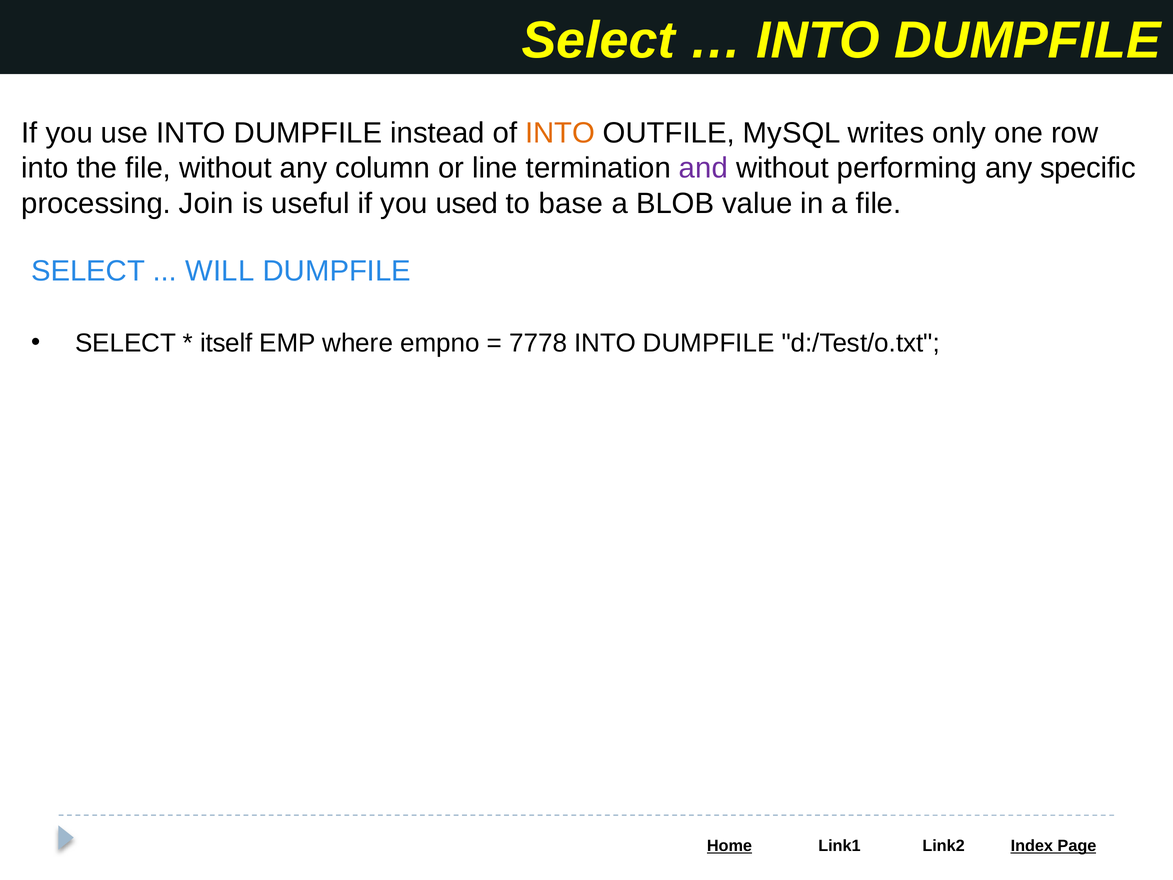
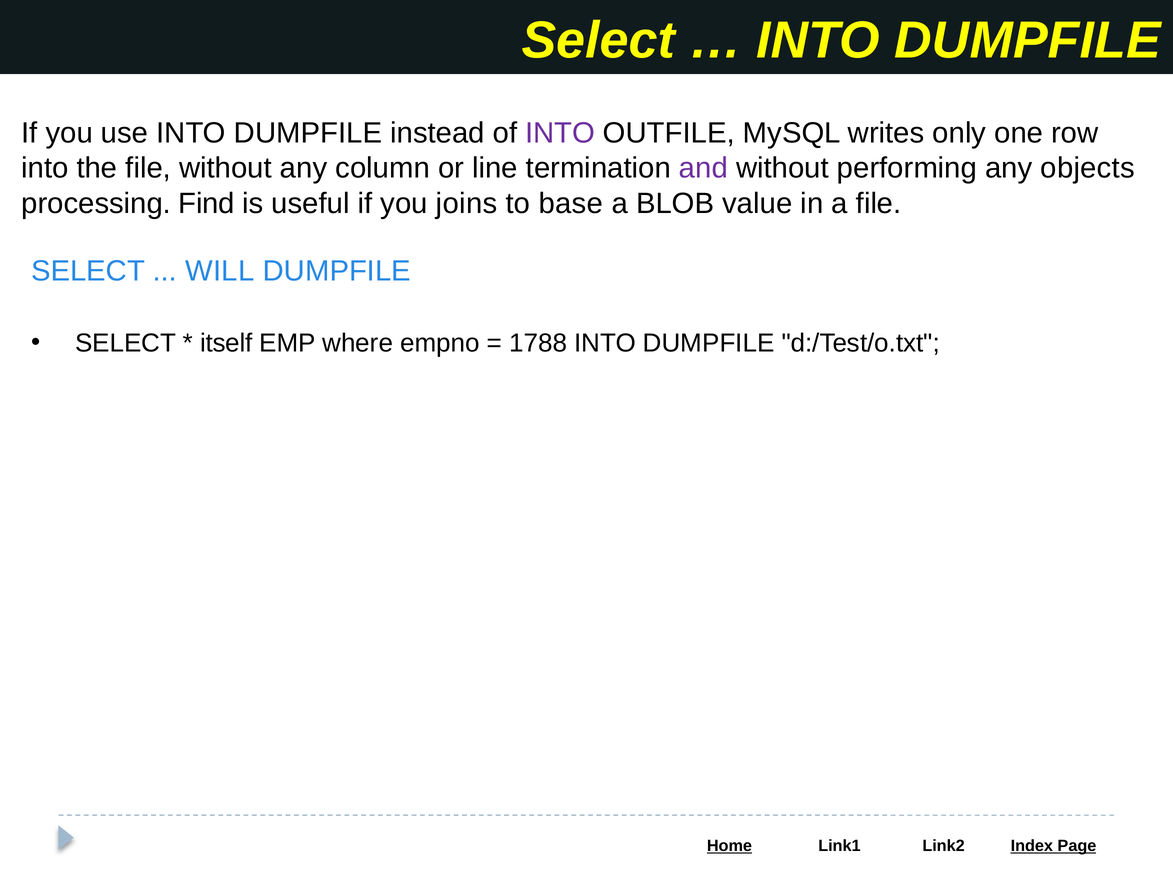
INTO at (560, 133) colour: orange -> purple
specific: specific -> objects
Join: Join -> Find
used: used -> joins
7778: 7778 -> 1788
